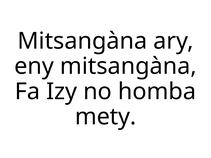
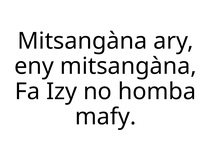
mety: mety -> mafy
